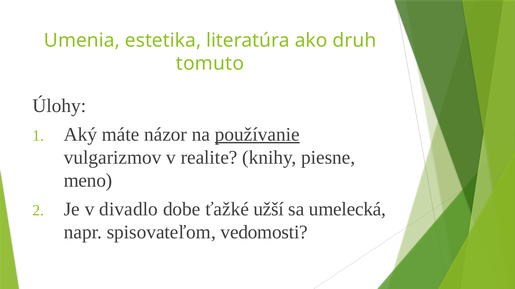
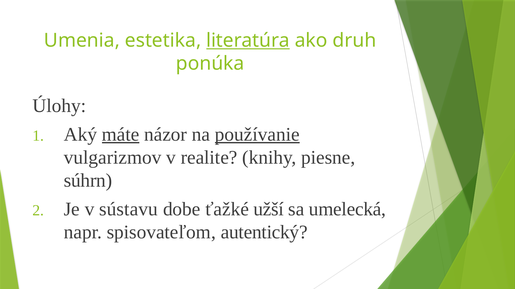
literatúra underline: none -> present
tomuto: tomuto -> ponúka
máte underline: none -> present
meno: meno -> súhrn
divadlo: divadlo -> sústavu
vedomosti: vedomosti -> autentický
